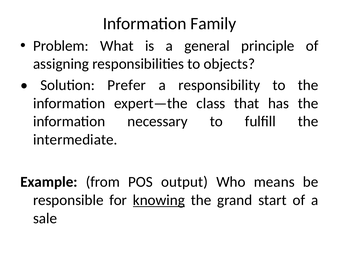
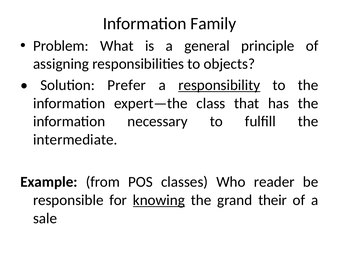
responsibility underline: none -> present
output: output -> classes
means: means -> reader
start: start -> their
